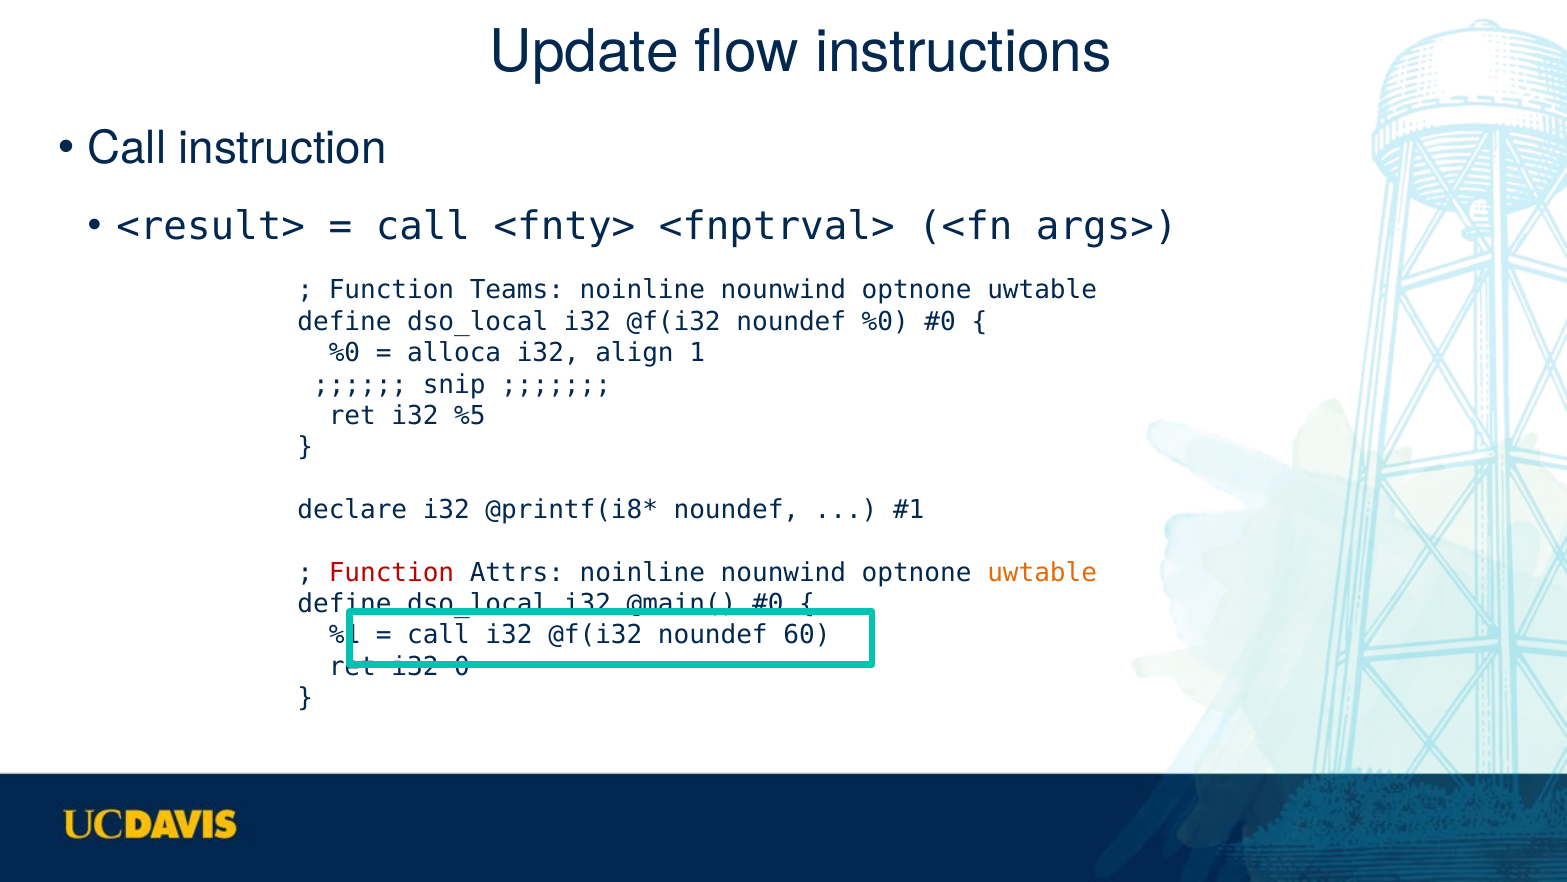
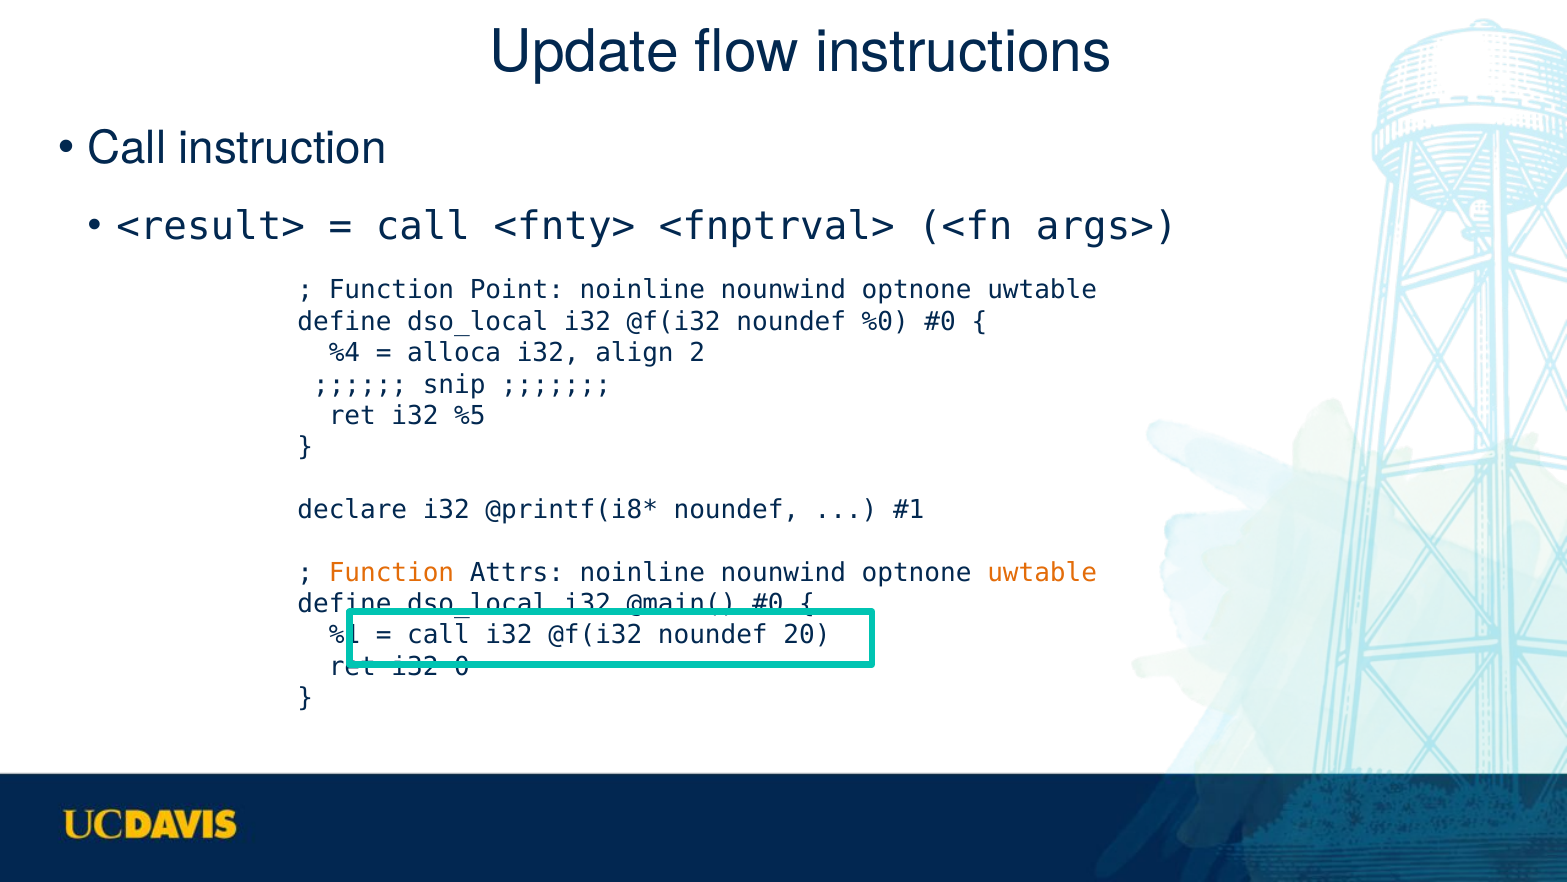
Teams: Teams -> Point
%0 at (344, 353): %0 -> %4
1: 1 -> 2
Function at (391, 572) colour: red -> orange
60: 60 -> 20
